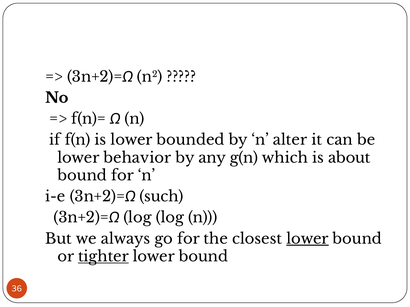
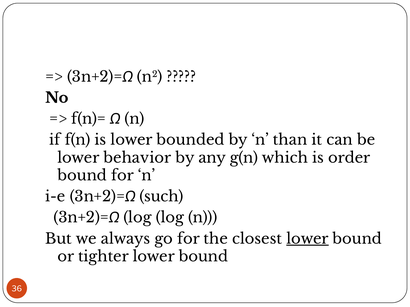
alter: alter -> than
about: about -> order
tighter underline: present -> none
